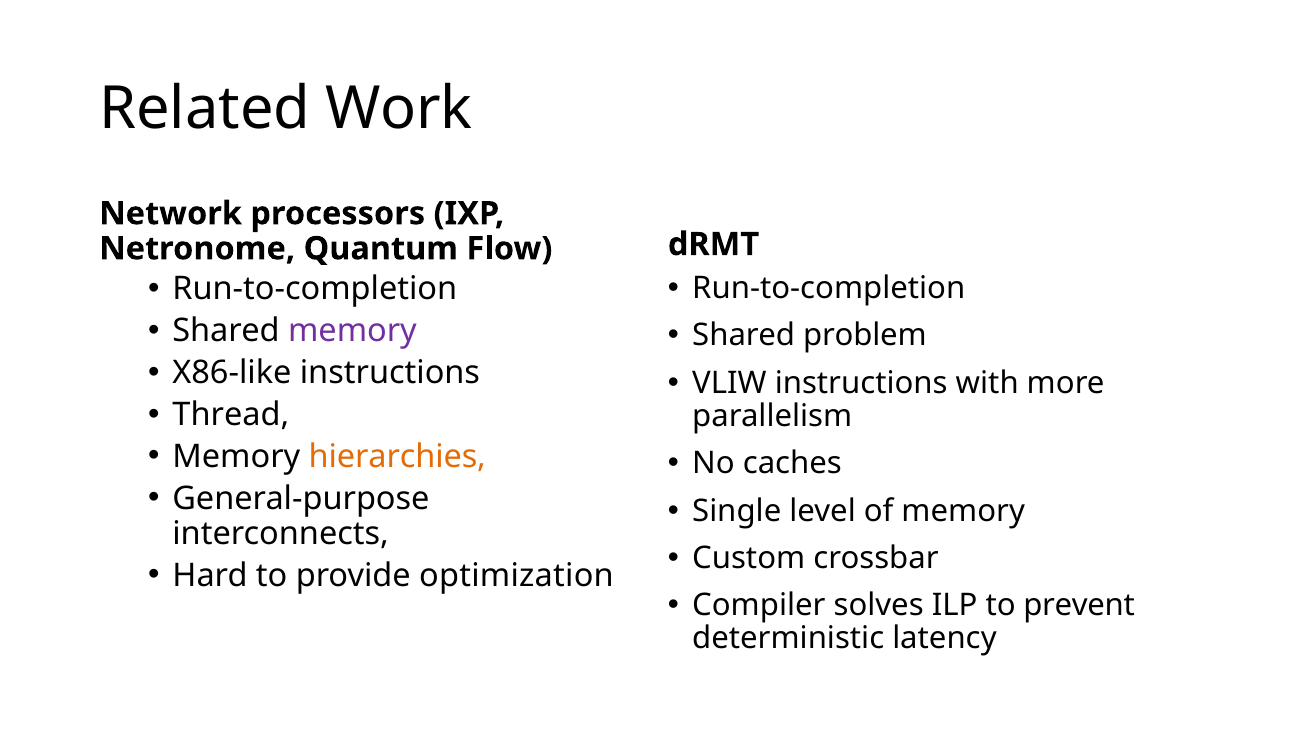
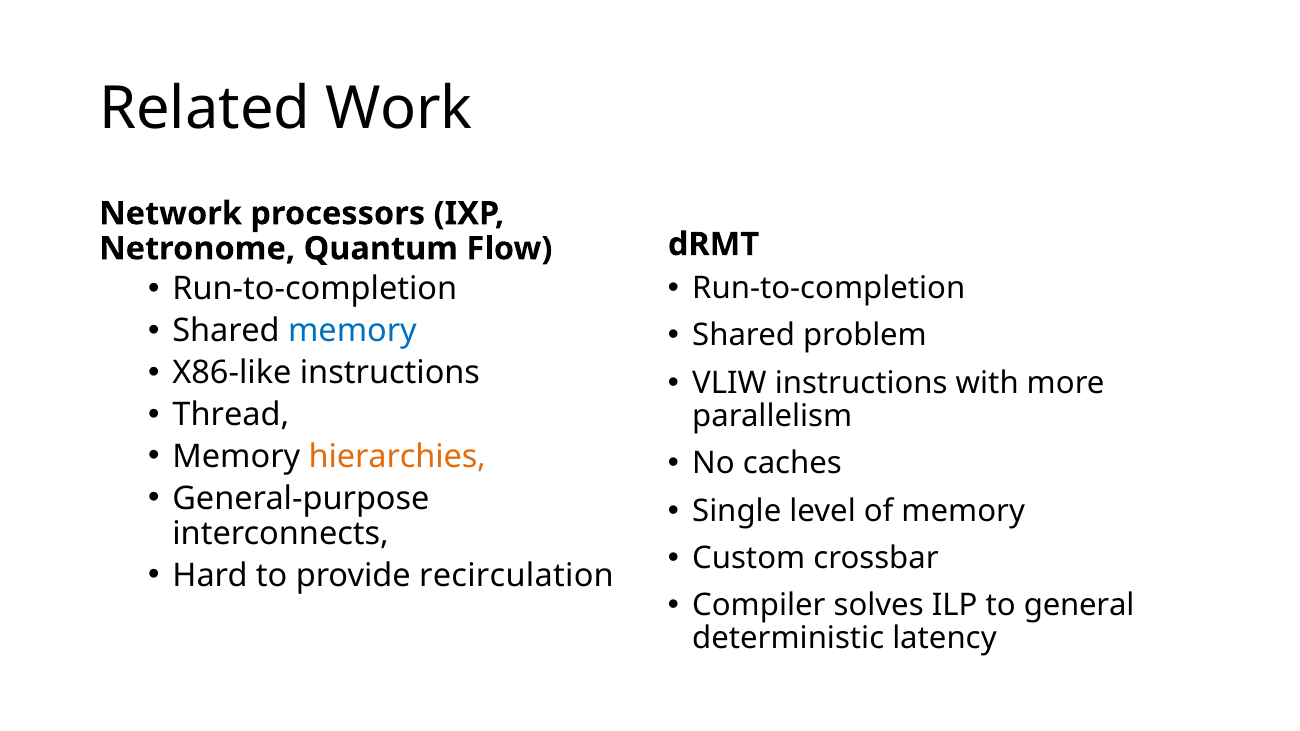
memory at (352, 331) colour: purple -> blue
optimization: optimization -> recirculation
prevent: prevent -> general
